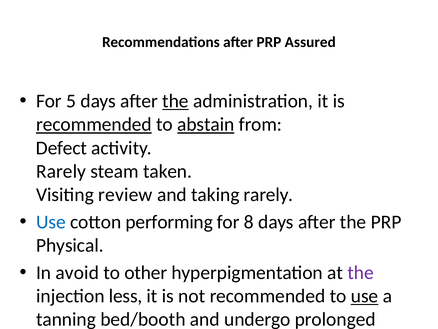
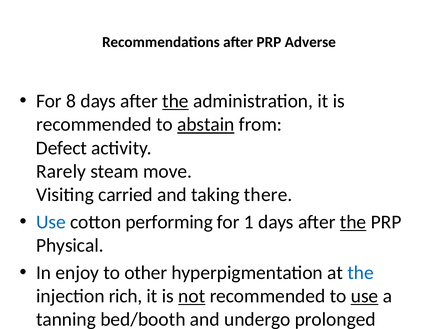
Assured: Assured -> Adverse
5: 5 -> 8
recommended at (94, 124) underline: present -> none
taken: taken -> move
review: review -> carried
taking rarely: rarely -> there
8 at (249, 222): 8 -> 1
the at (353, 222) underline: none -> present
avoid: avoid -> enjoy
the at (361, 272) colour: purple -> blue
less: less -> rich
not underline: none -> present
